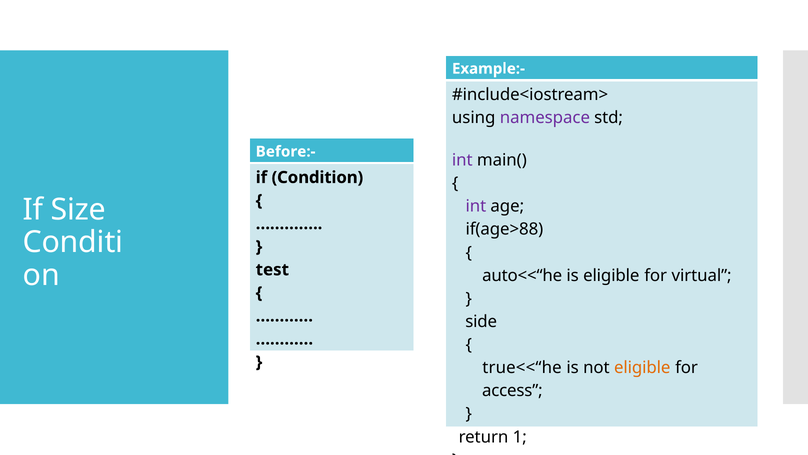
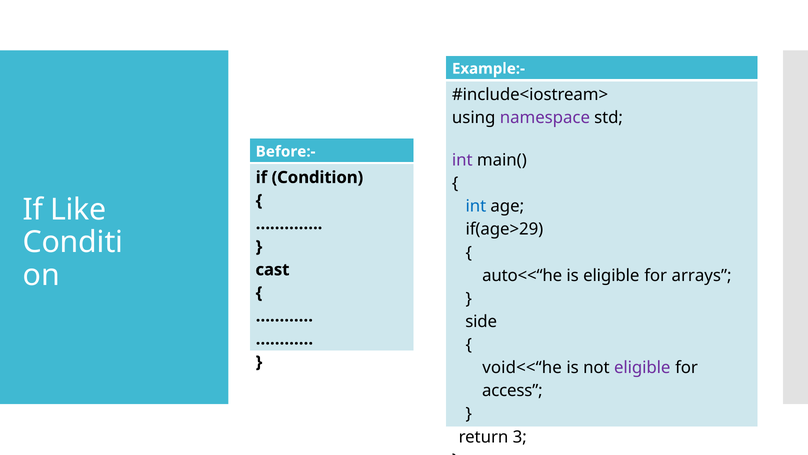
Size: Size -> Like
int at (476, 206) colour: purple -> blue
if(age>88: if(age>88 -> if(age>29
test: test -> cast
virtual: virtual -> arrays
true<<“he: true<<“he -> void<<“he
eligible at (642, 367) colour: orange -> purple
1: 1 -> 3
